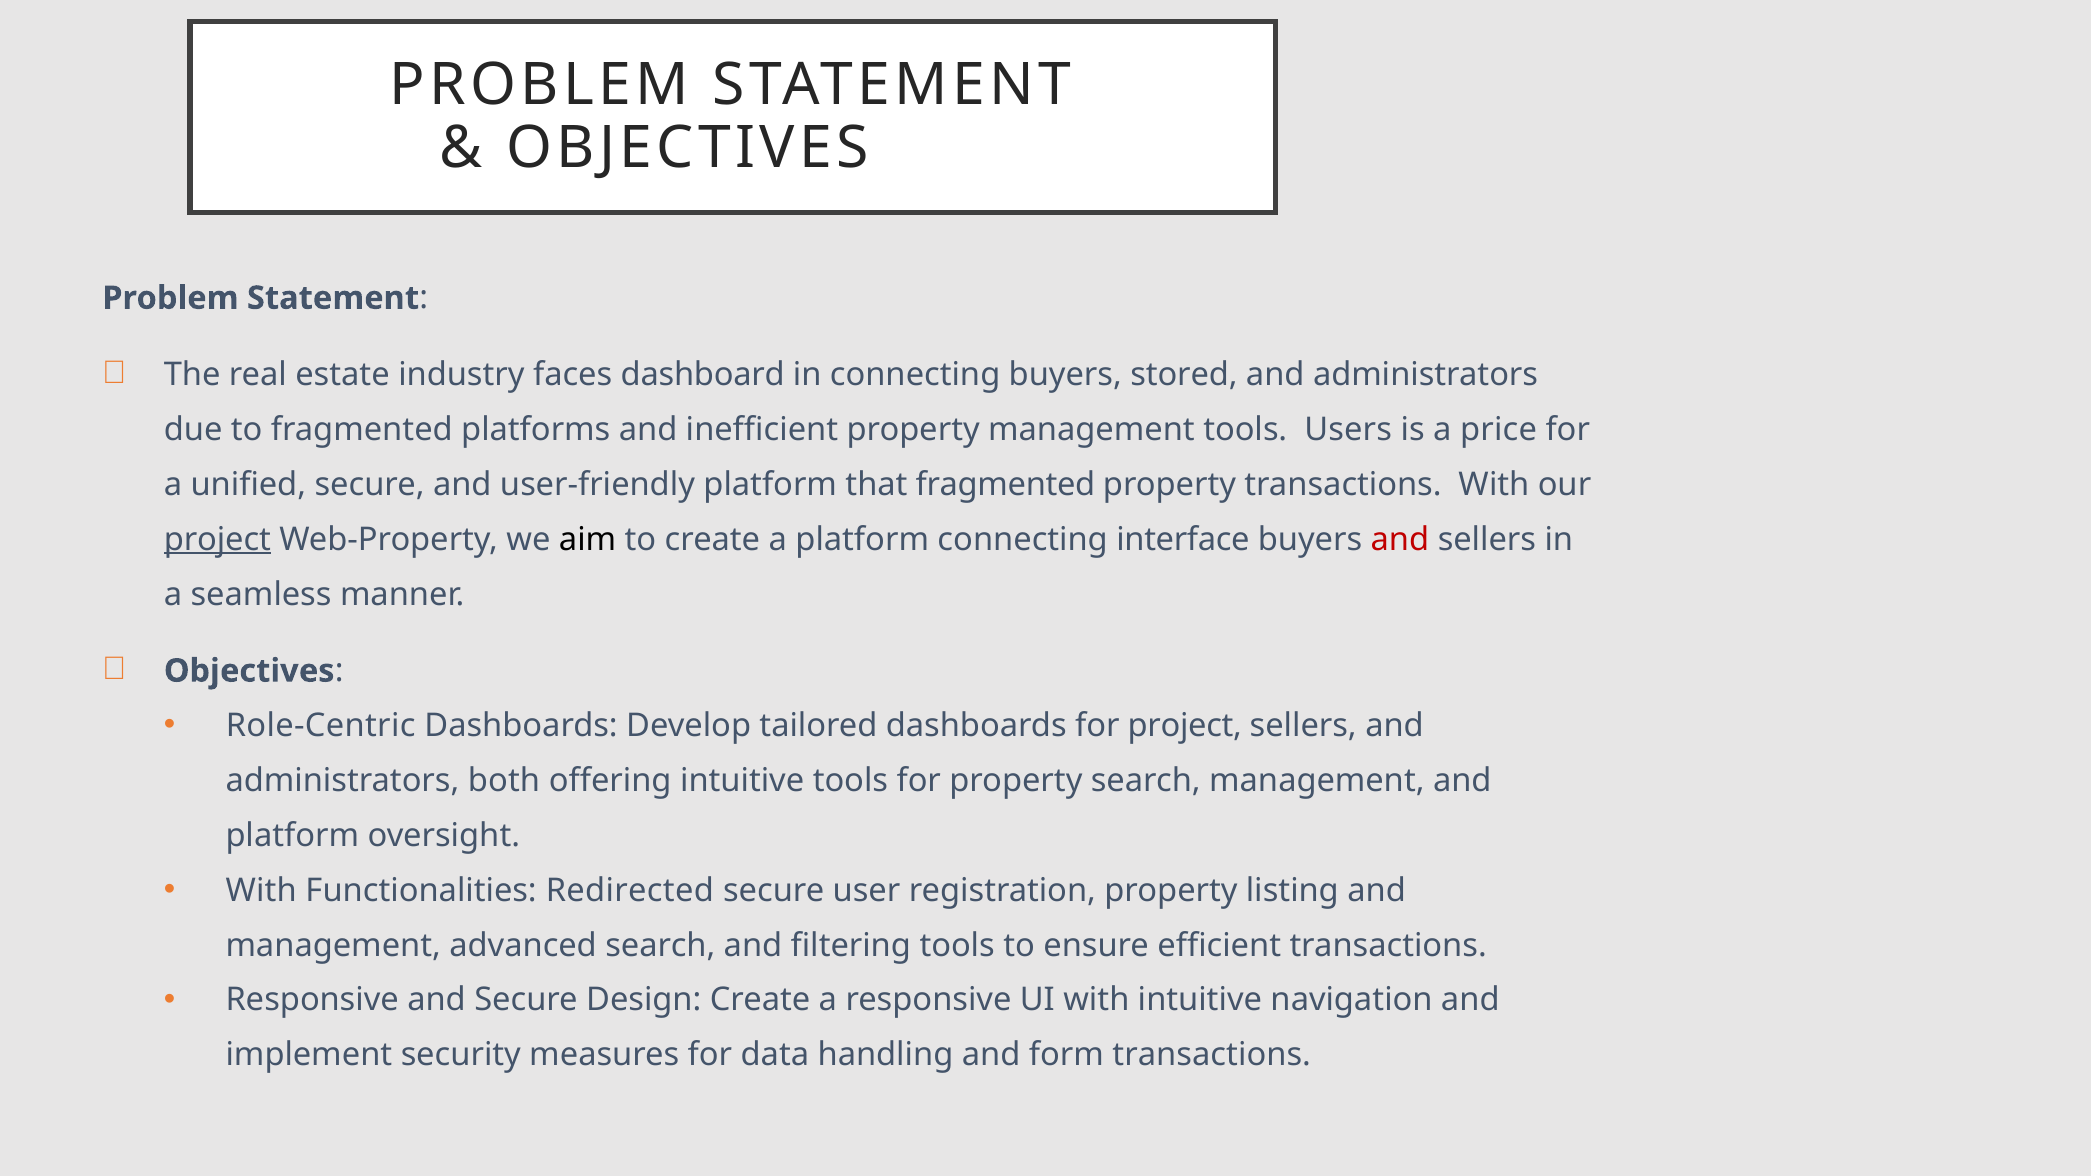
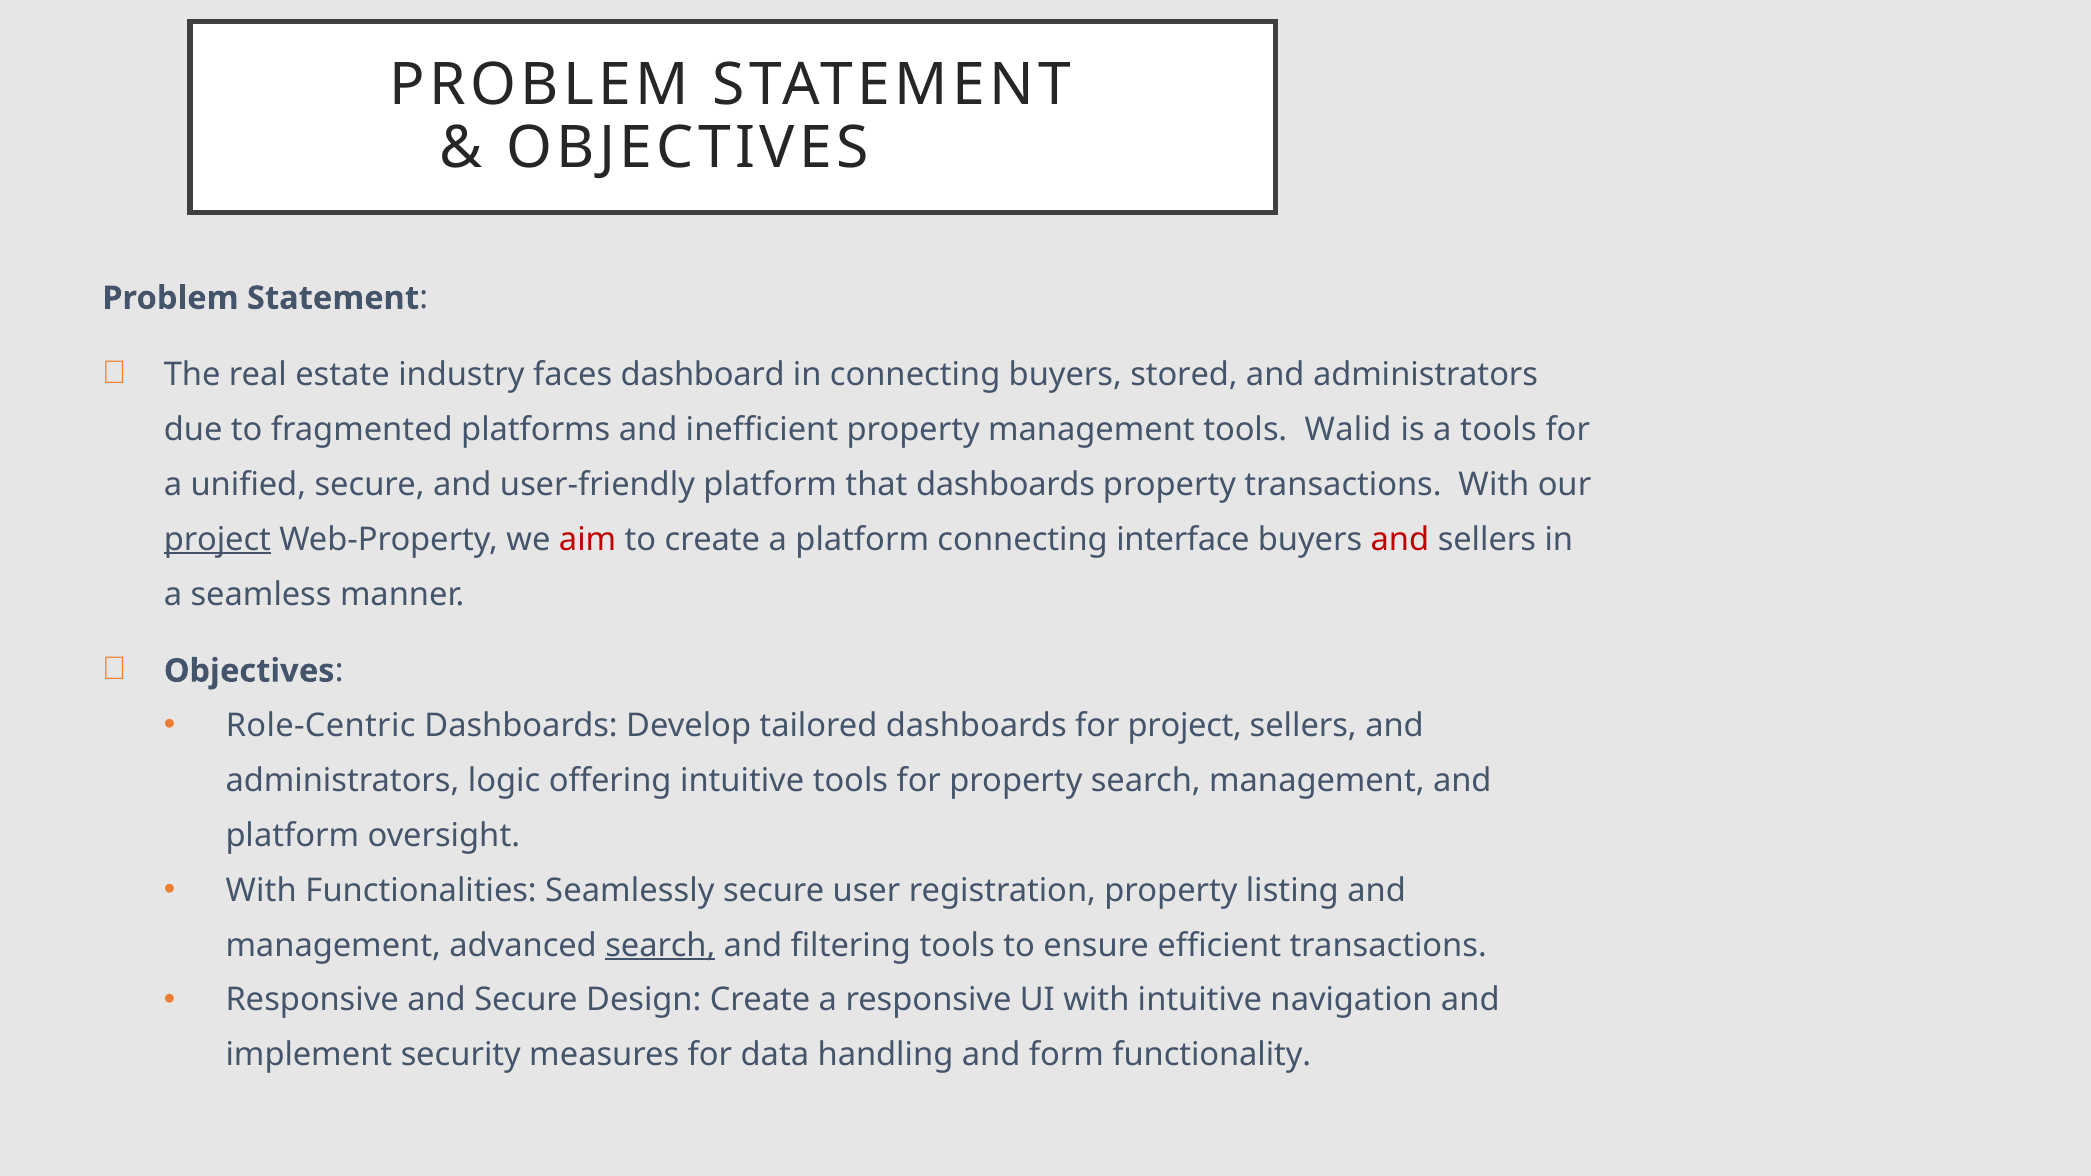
Users: Users -> Walid
a price: price -> tools
that fragmented: fragmented -> dashboards
aim colour: black -> red
both: both -> logic
Redirected: Redirected -> Seamlessly
search at (660, 945) underline: none -> present
form transactions: transactions -> functionality
